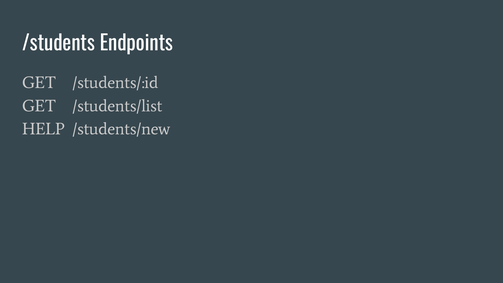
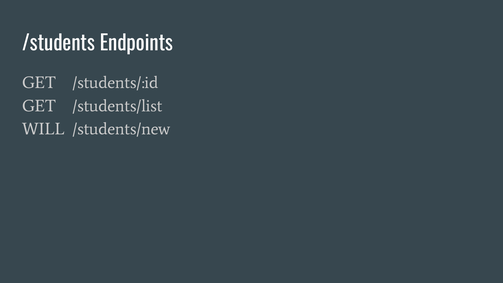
HELP: HELP -> WILL
